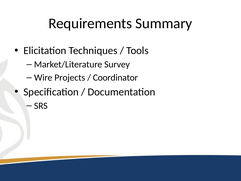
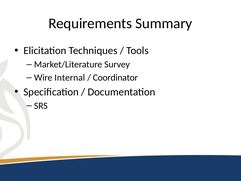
Projects: Projects -> Internal
